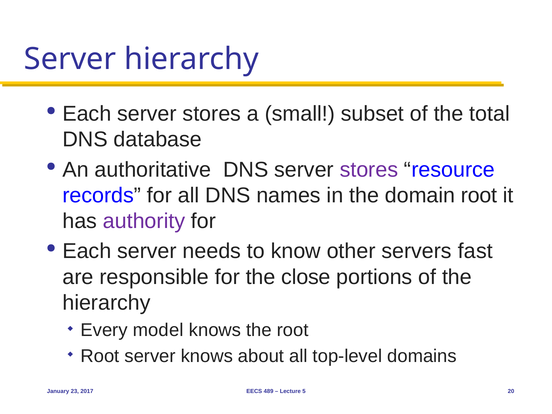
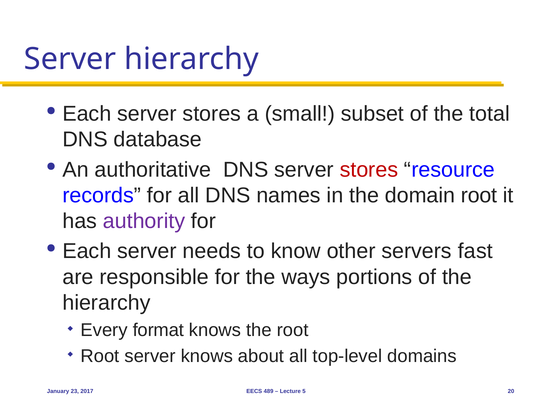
stores at (369, 170) colour: purple -> red
close: close -> ways
model: model -> format
